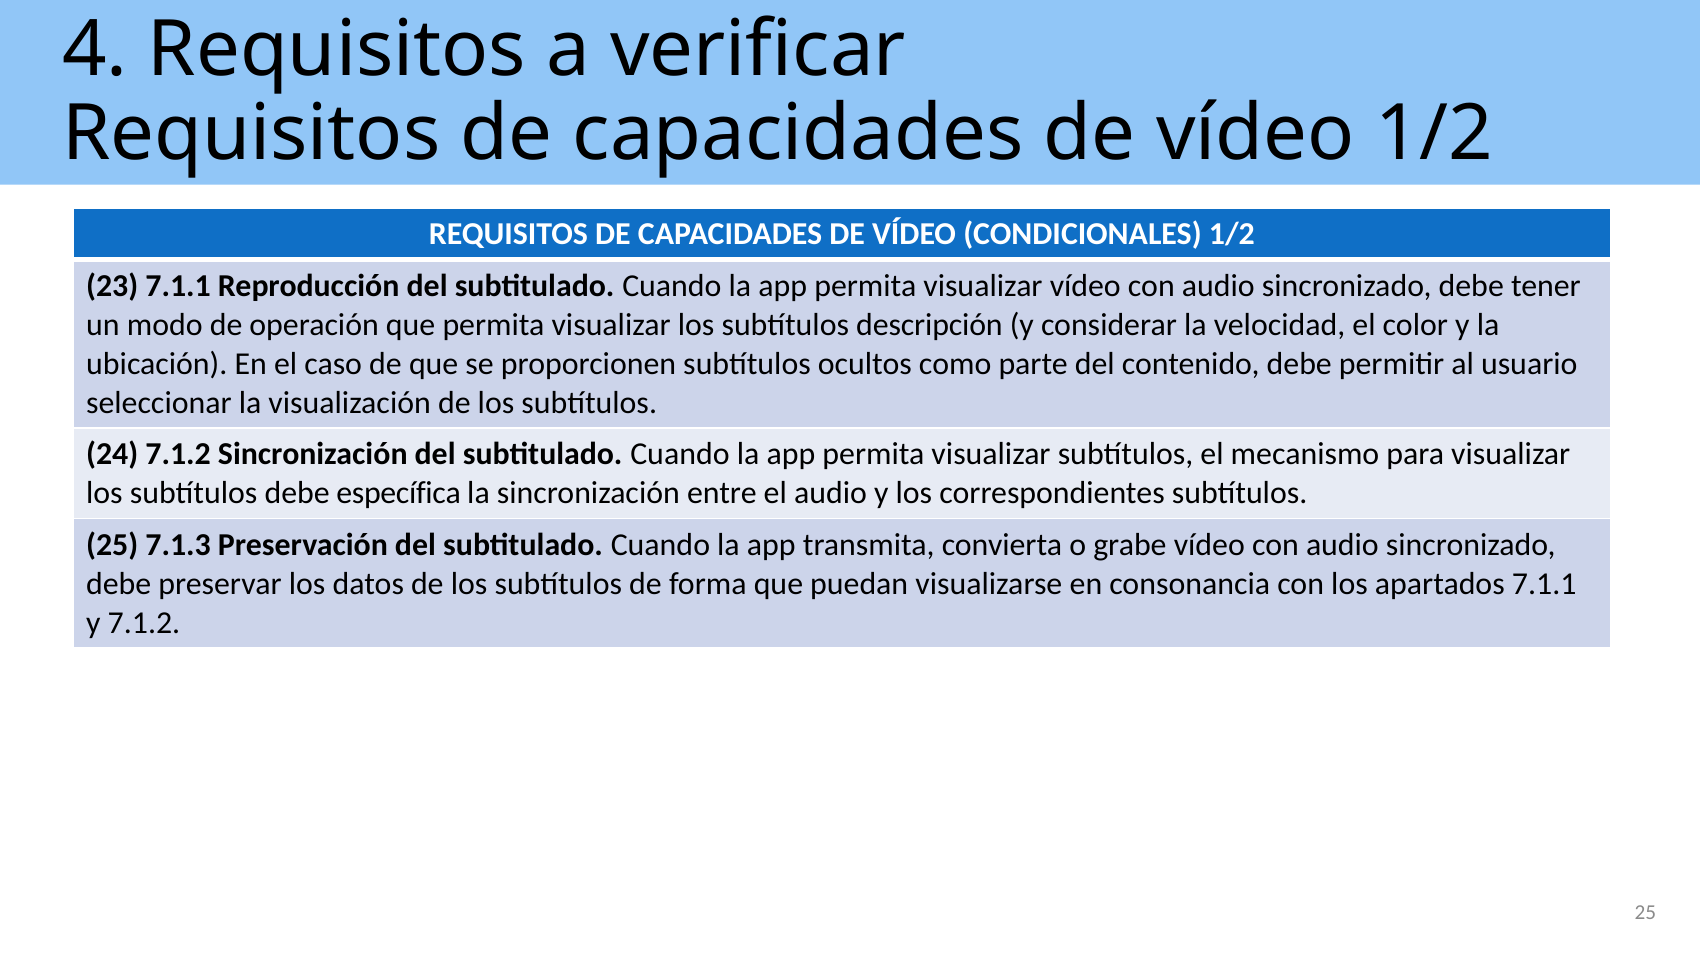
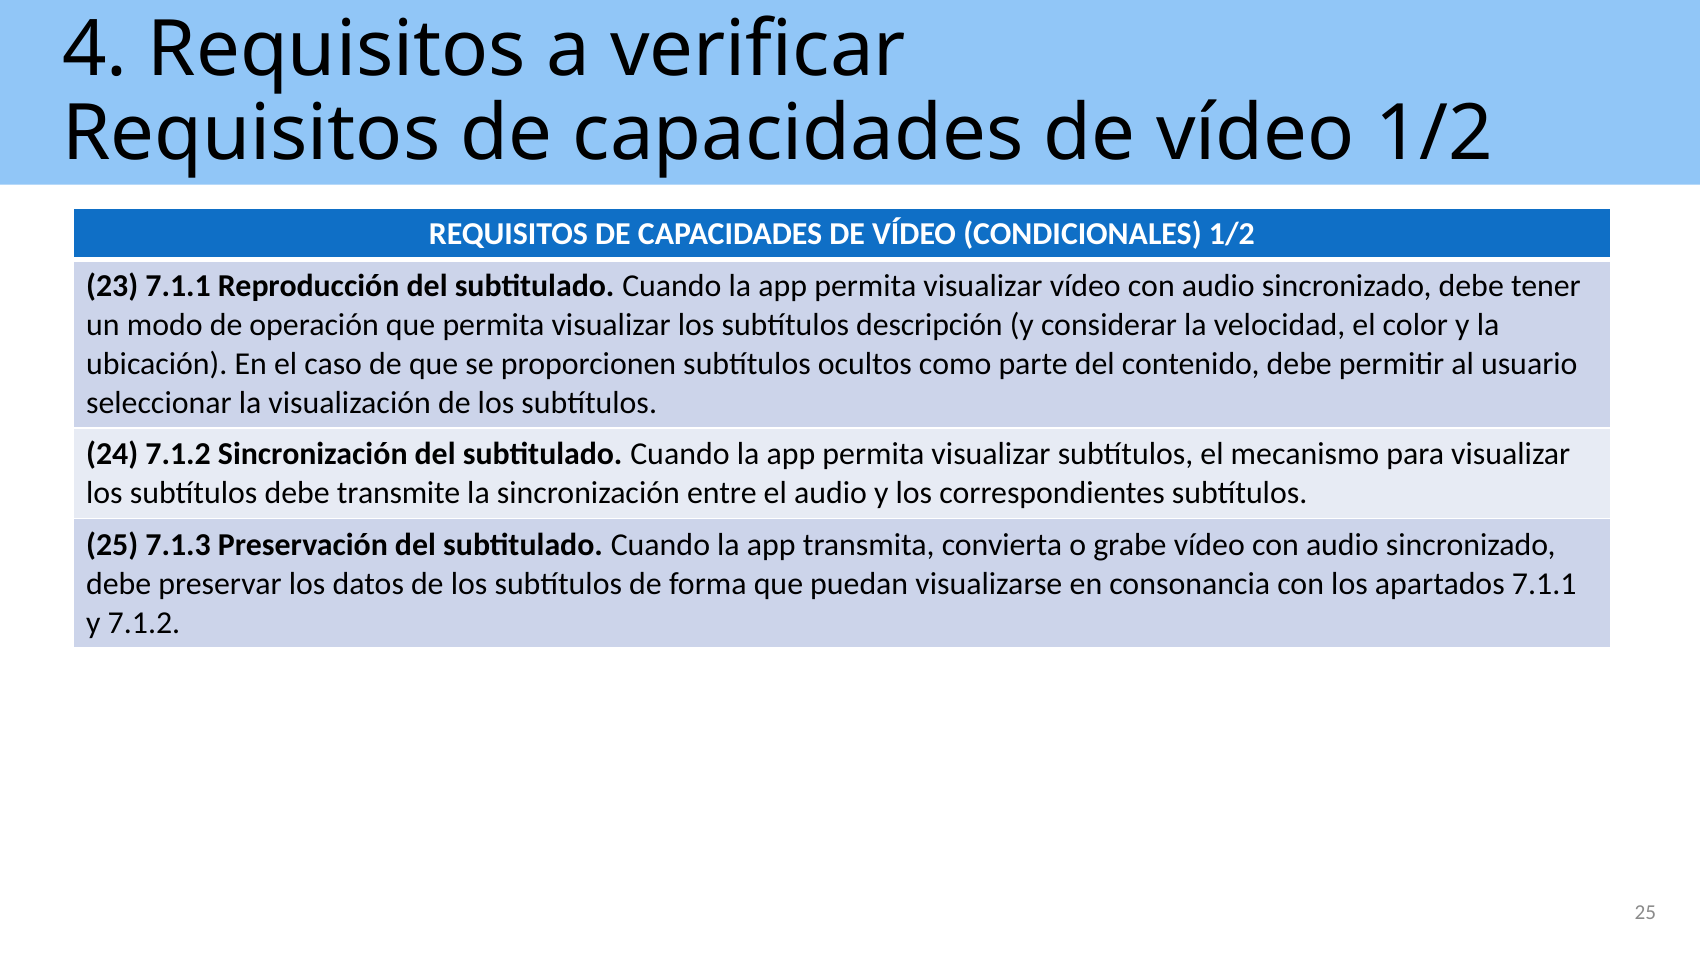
específica: específica -> transmite
